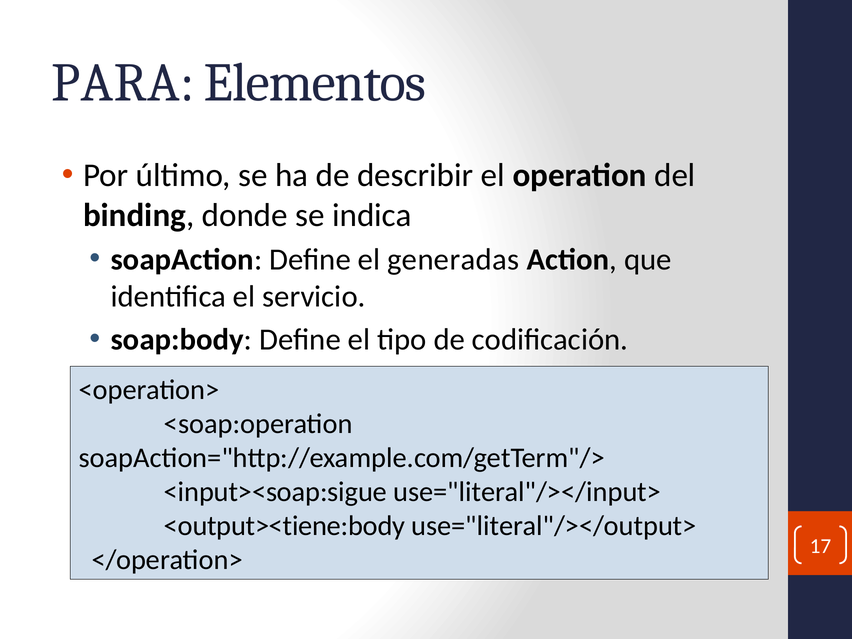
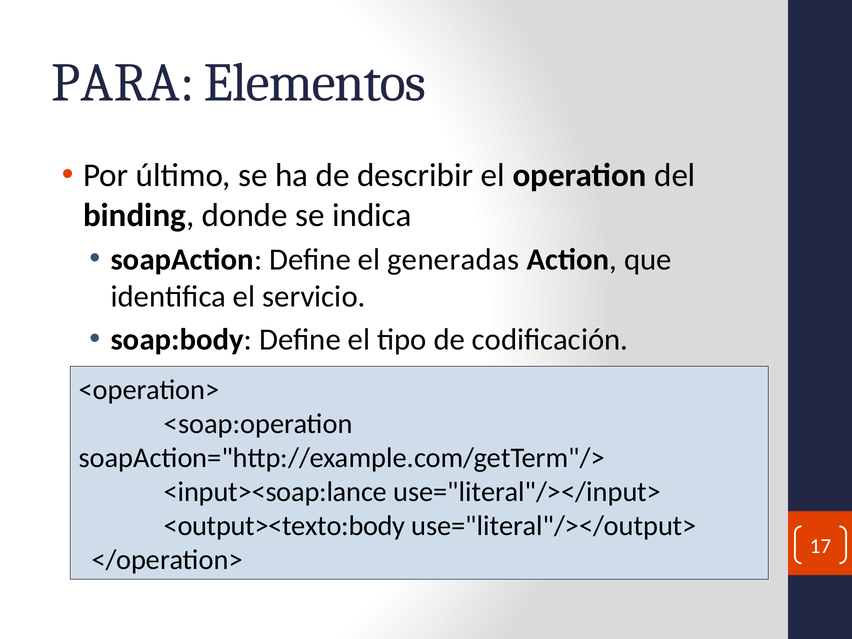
<input><soap:sigue: <input><soap:sigue -> <input><soap:lance
<output><tiene:body: <output><tiene:body -> <output><texto:body
